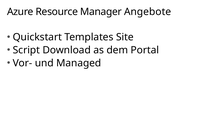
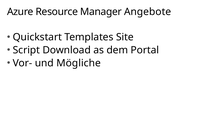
Managed: Managed -> Mögliche
